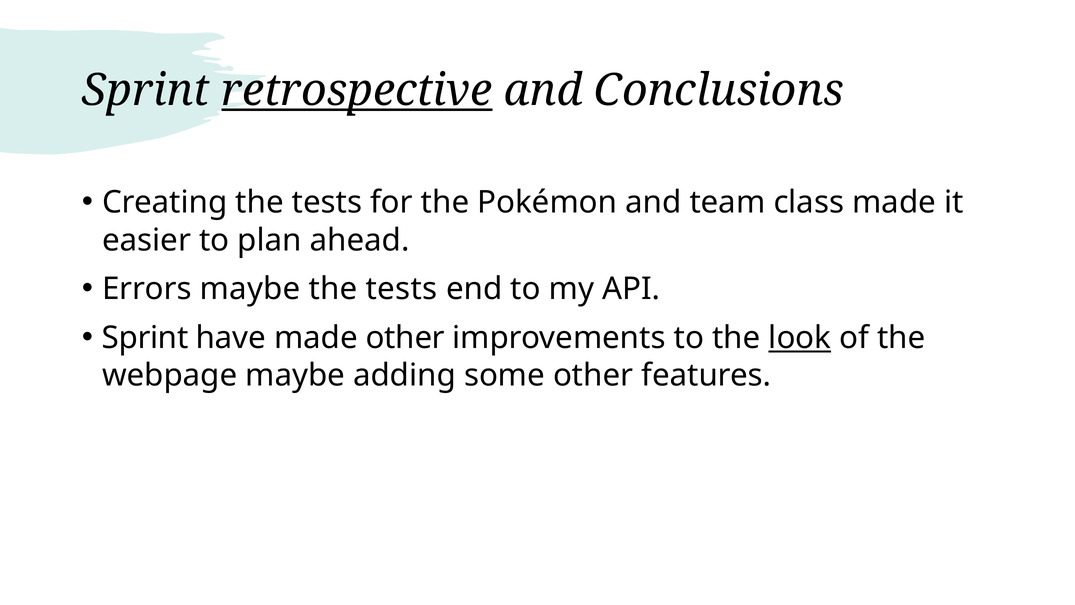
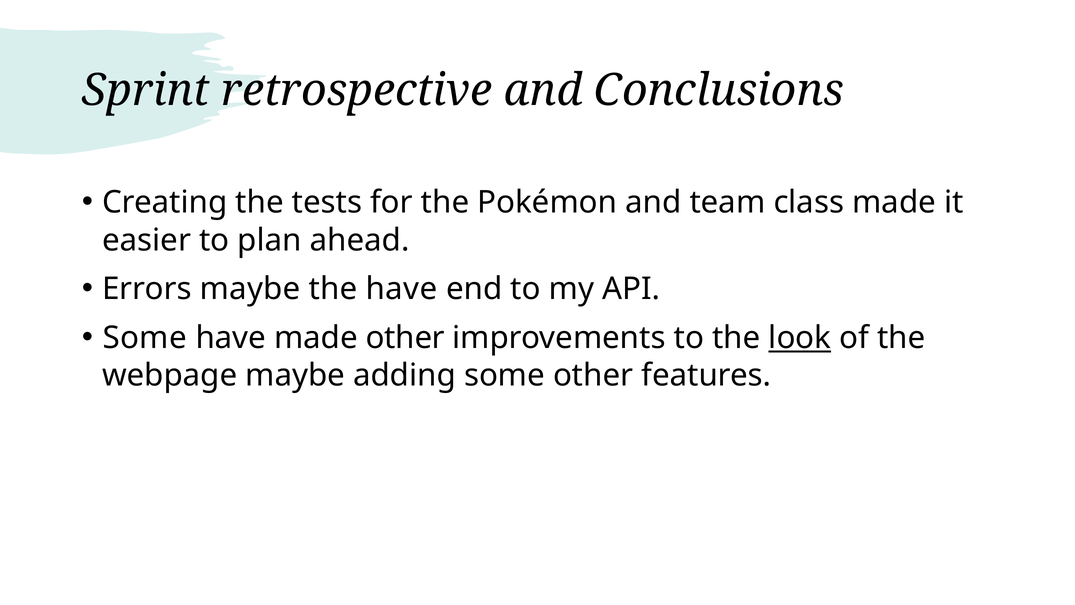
retrospective underline: present -> none
tests at (401, 289): tests -> have
Sprint at (145, 338): Sprint -> Some
